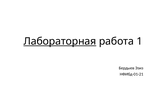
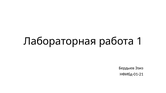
Лабораторная underline: present -> none
